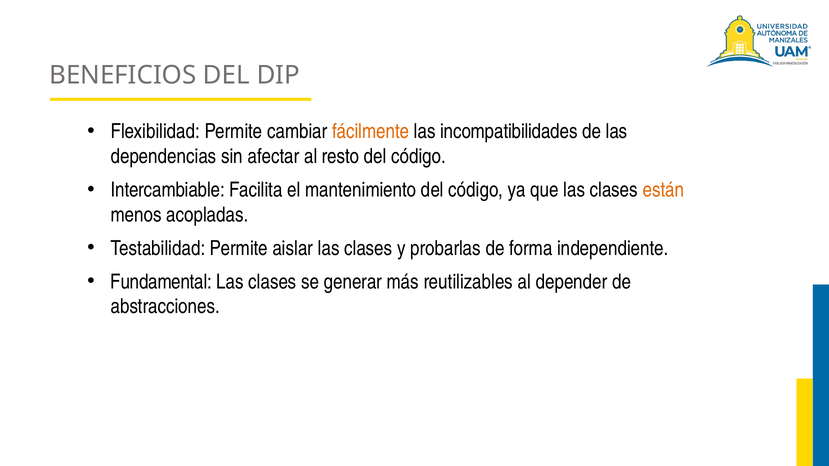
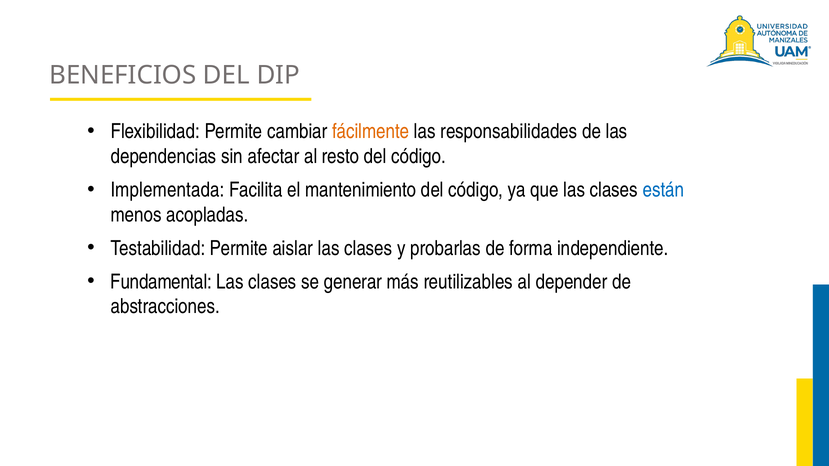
incompatibilidades: incompatibilidades -> responsabilidades
Intercambiable: Intercambiable -> Implementada
están colour: orange -> blue
